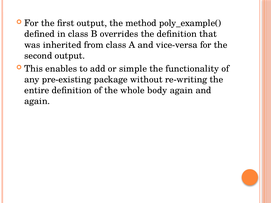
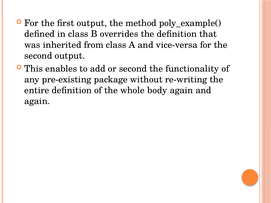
or simple: simple -> second
